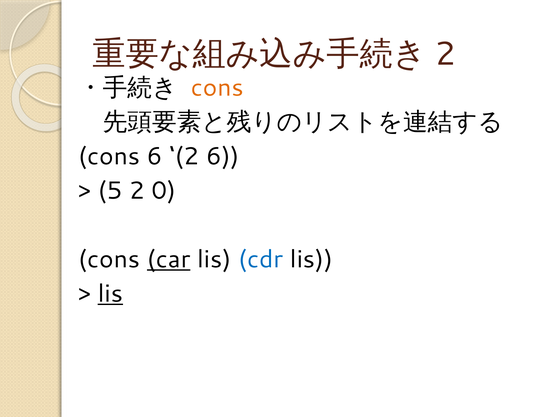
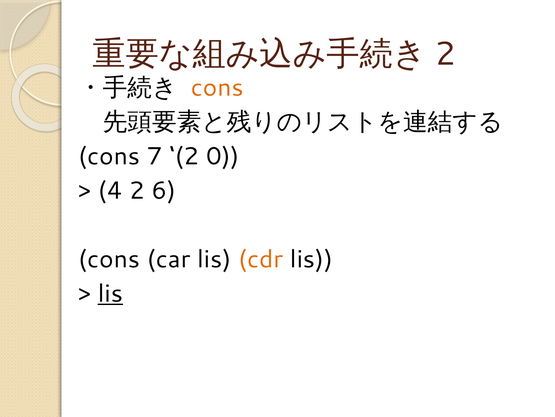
cons 6: 6 -> 7
2 6: 6 -> 0
5: 5 -> 4
0: 0 -> 6
car underline: present -> none
cdr colour: blue -> orange
